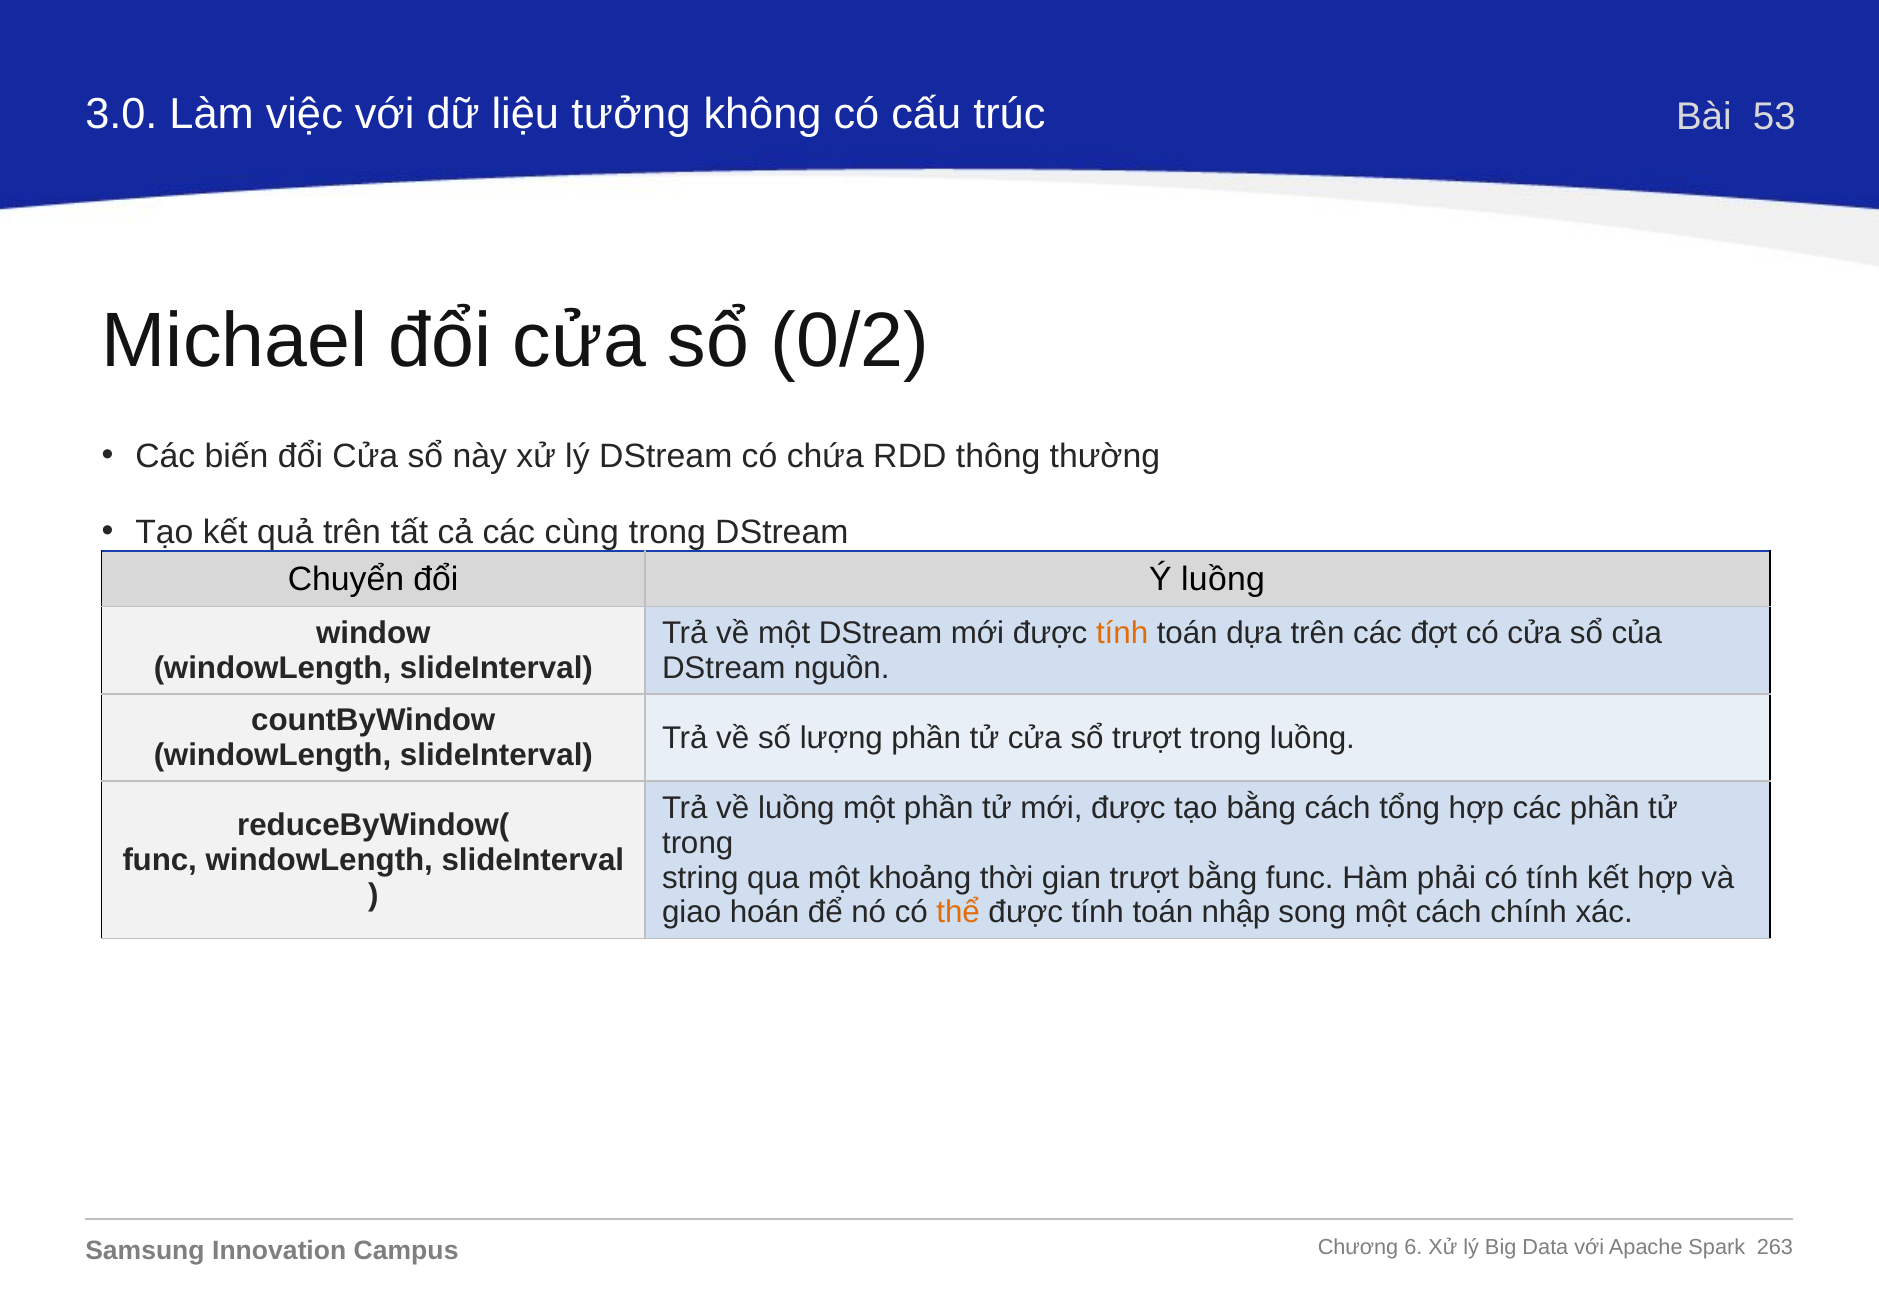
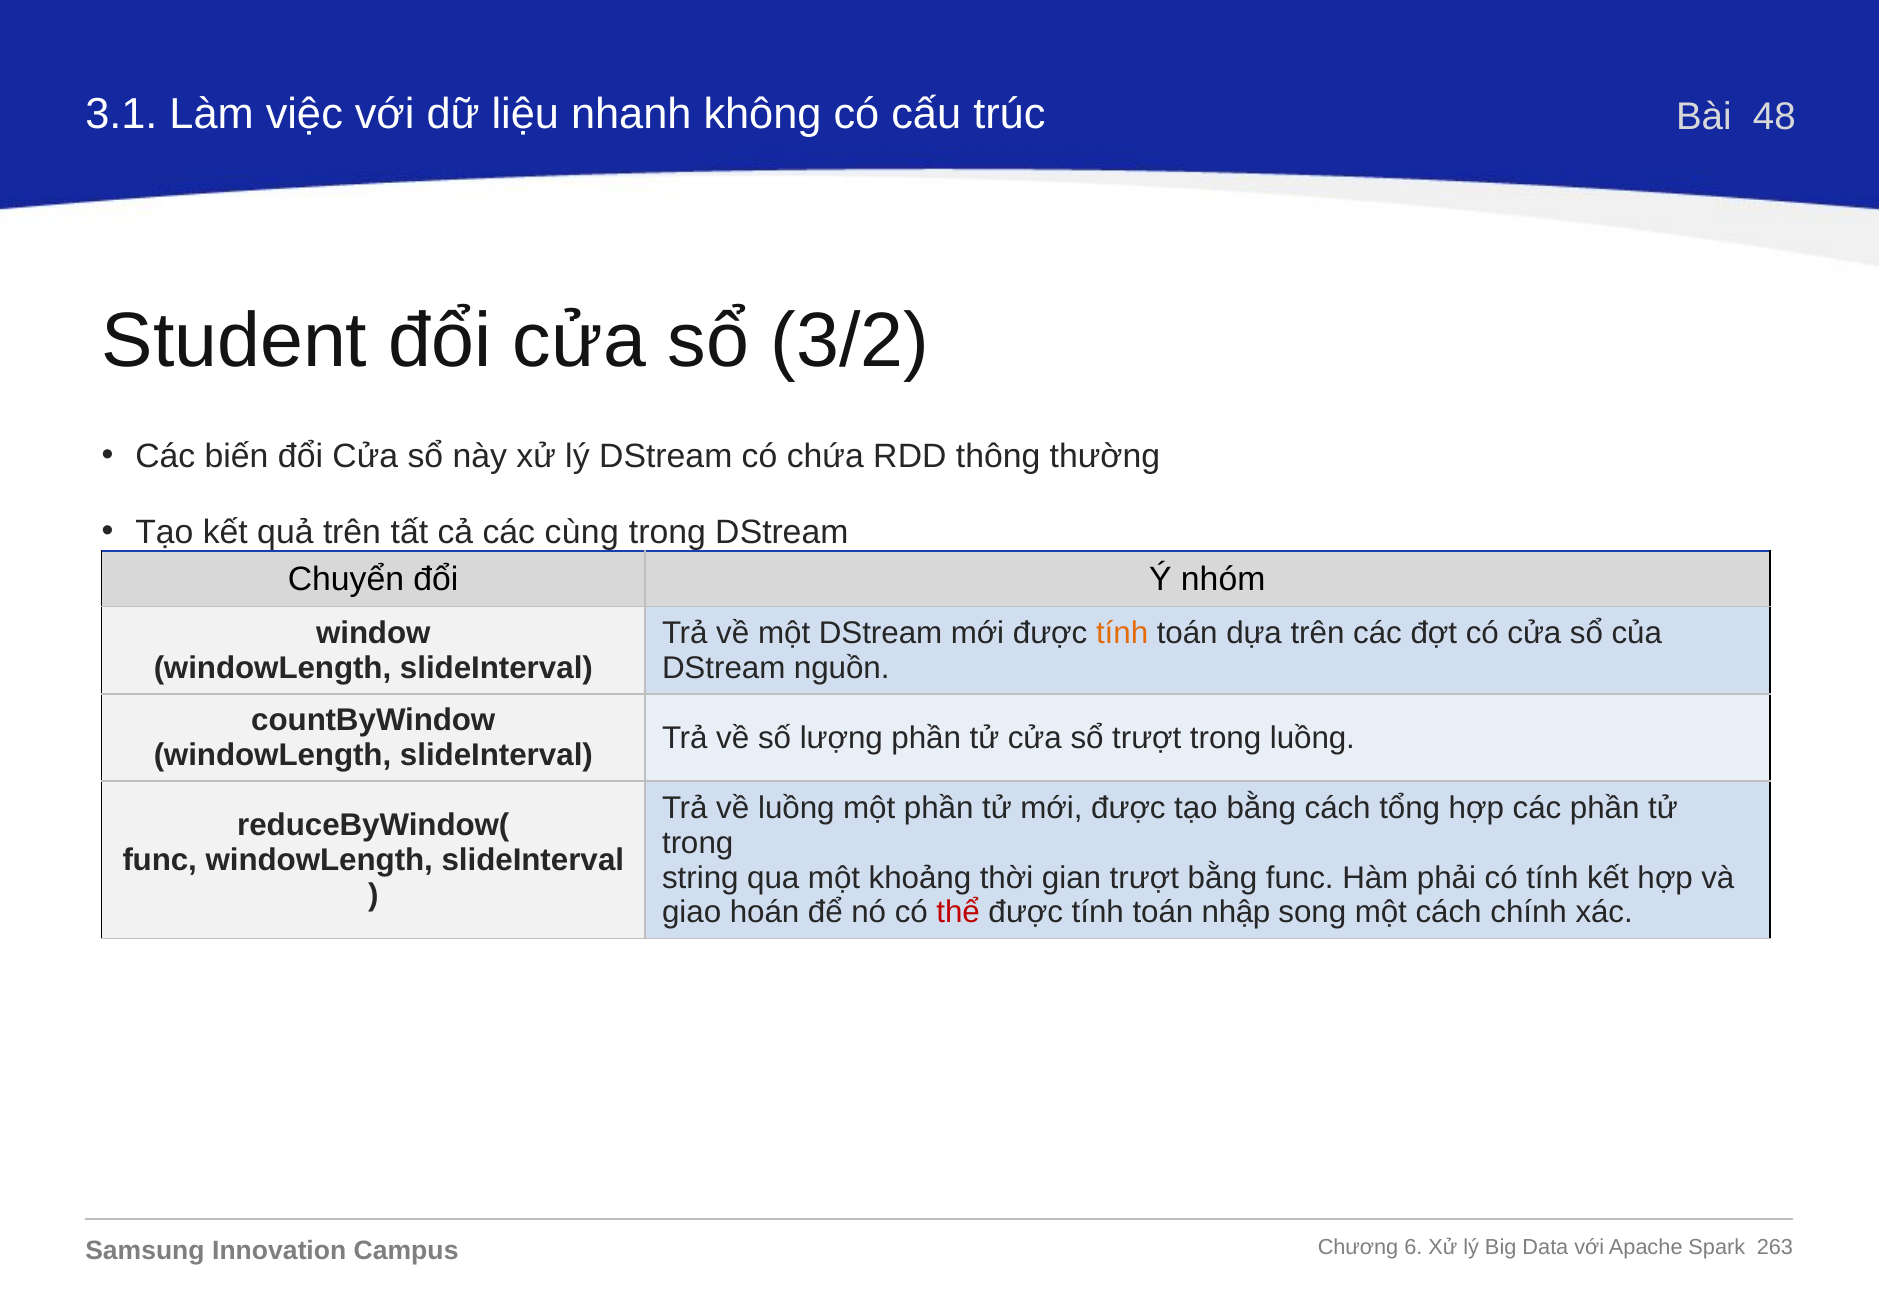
3.0: 3.0 -> 3.1
tưởng: tưởng -> nhanh
53: 53 -> 48
Michael: Michael -> Student
0/2: 0/2 -> 3/2
Ý luồng: luồng -> nhóm
thể colour: orange -> red
